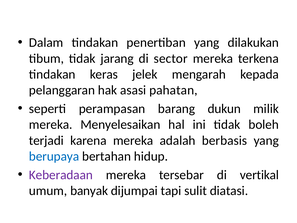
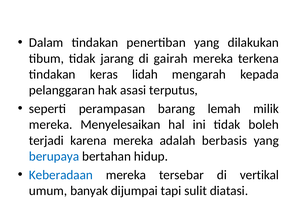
sector: sector -> gairah
jelek: jelek -> lidah
pahatan: pahatan -> terputus
dukun: dukun -> lemah
Keberadaan colour: purple -> blue
